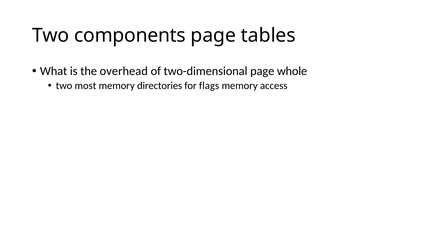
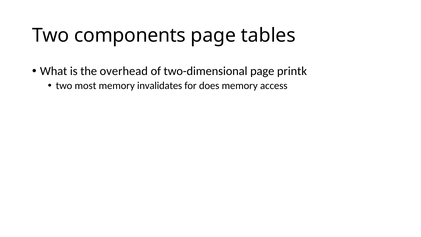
whole: whole -> printk
directories: directories -> invalidates
flags: flags -> does
